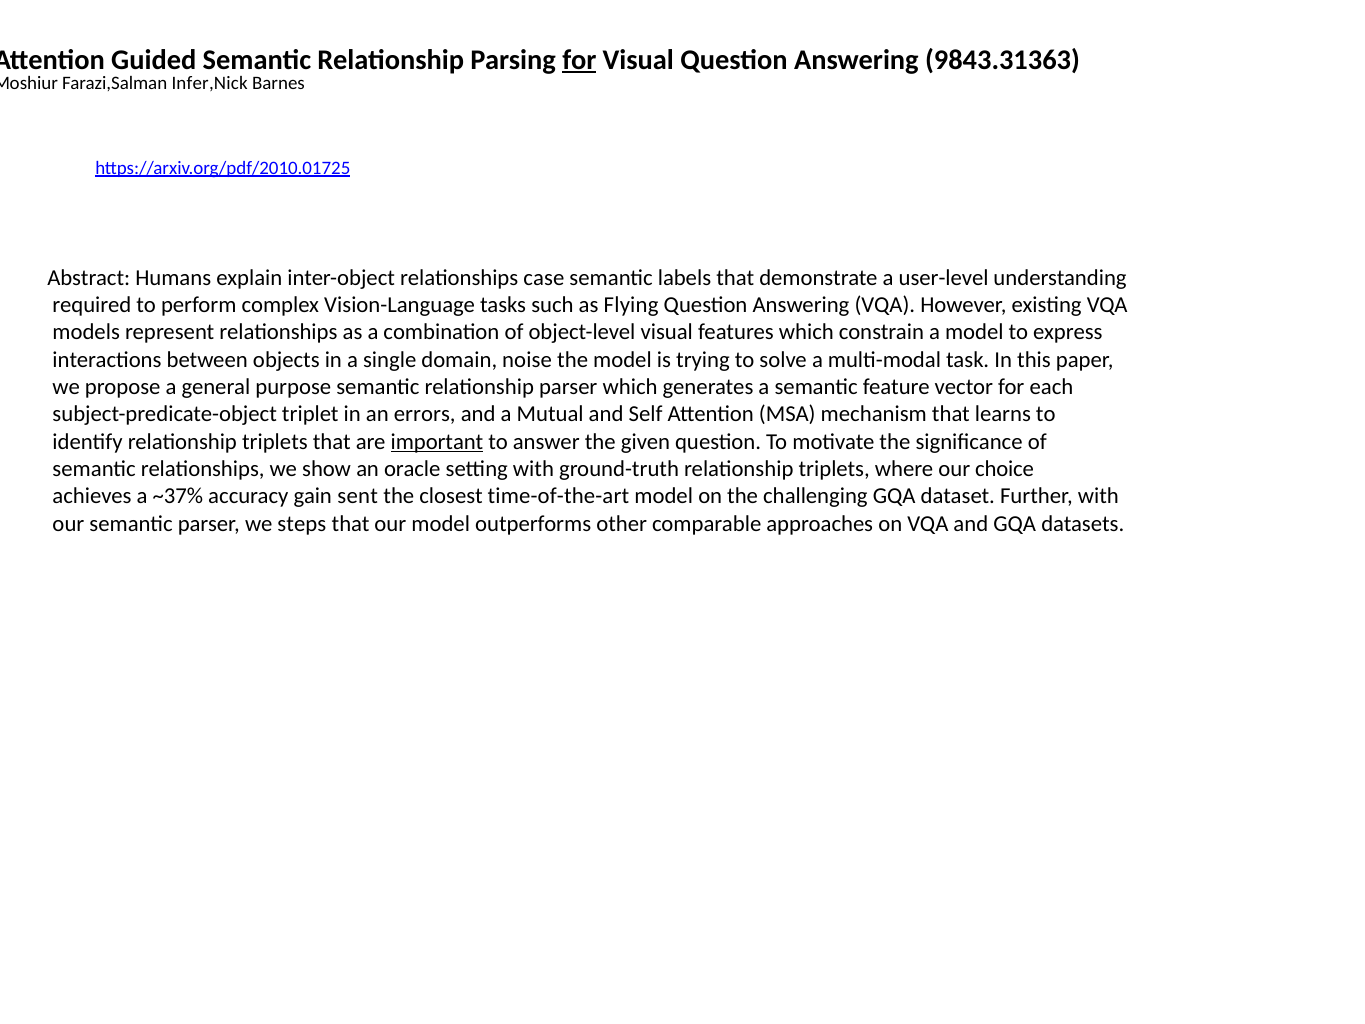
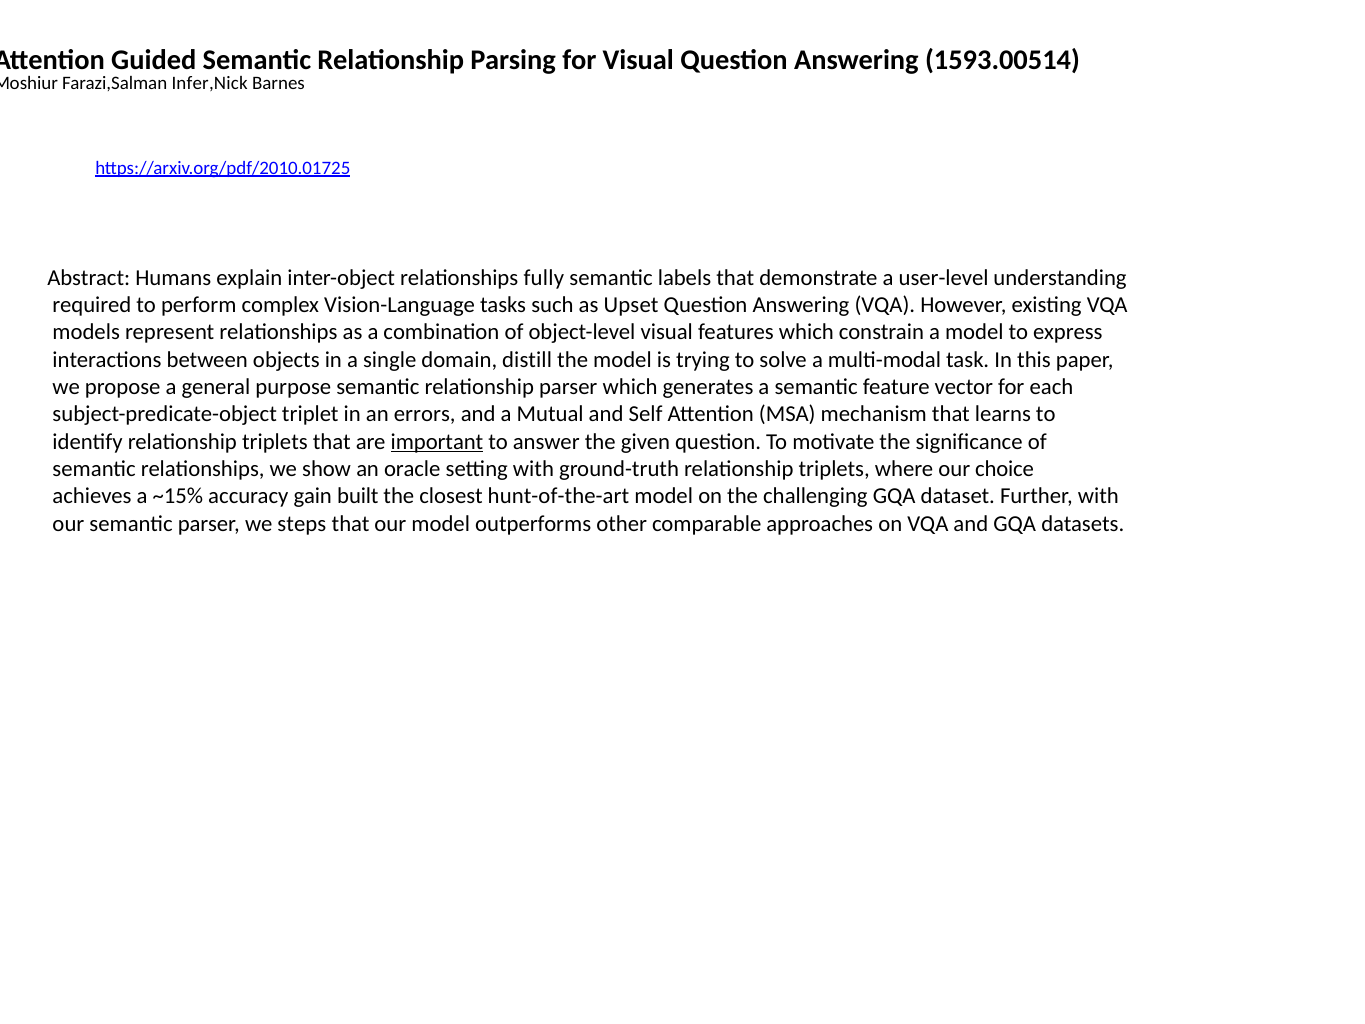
for at (579, 60) underline: present -> none
9843.31363: 9843.31363 -> 1593.00514
case: case -> fully
Flying: Flying -> Upset
noise: noise -> distill
~37%: ~37% -> ~15%
sent: sent -> built
time-of-the-art: time-of-the-art -> hunt-of-the-art
